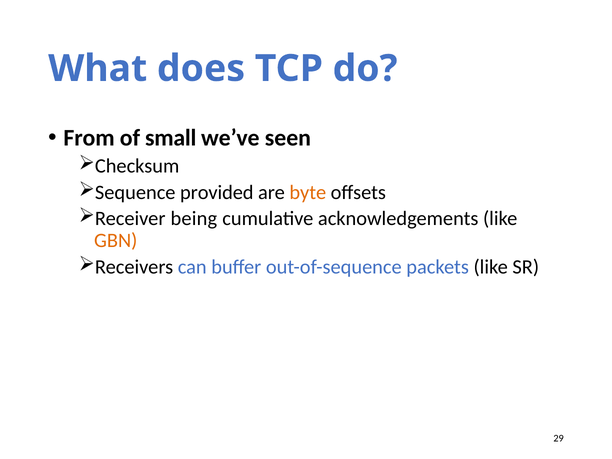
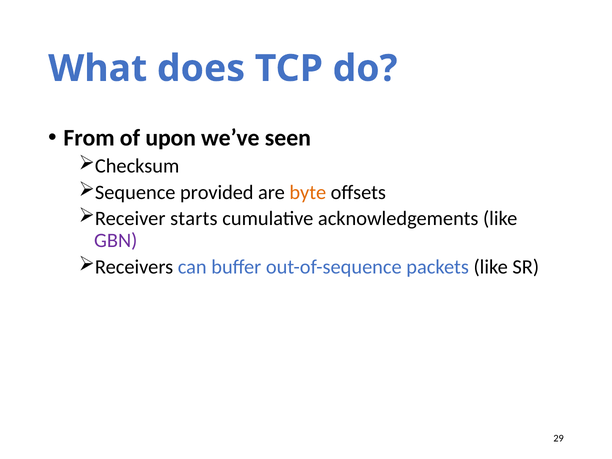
small: small -> upon
being: being -> starts
GBN colour: orange -> purple
